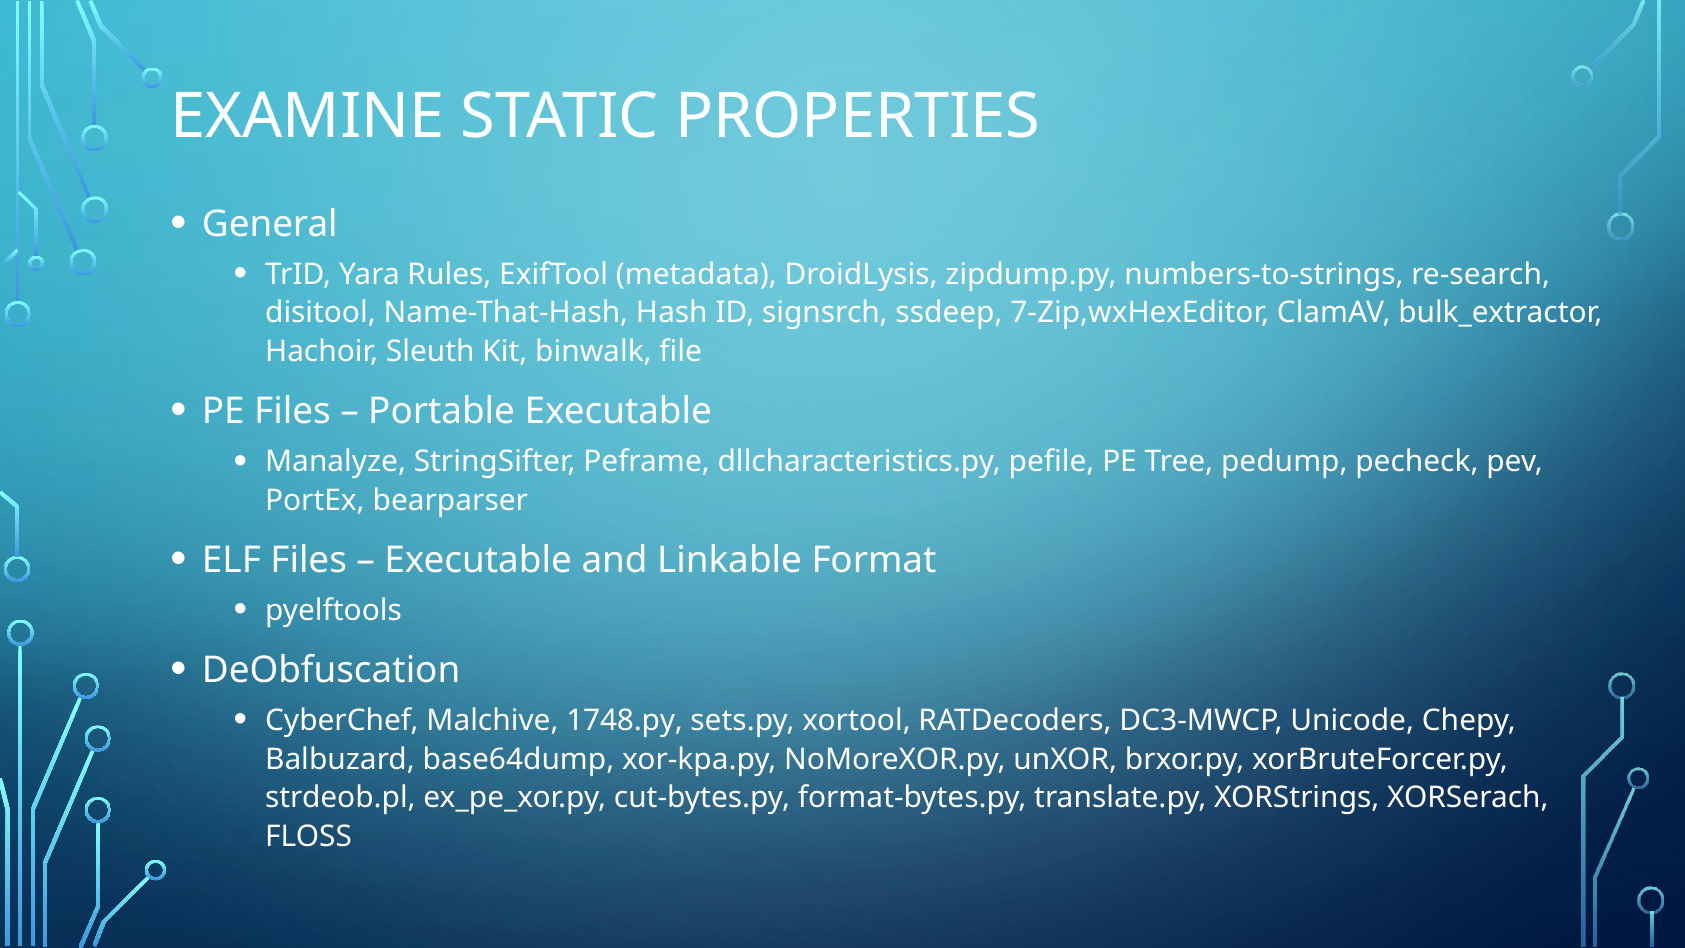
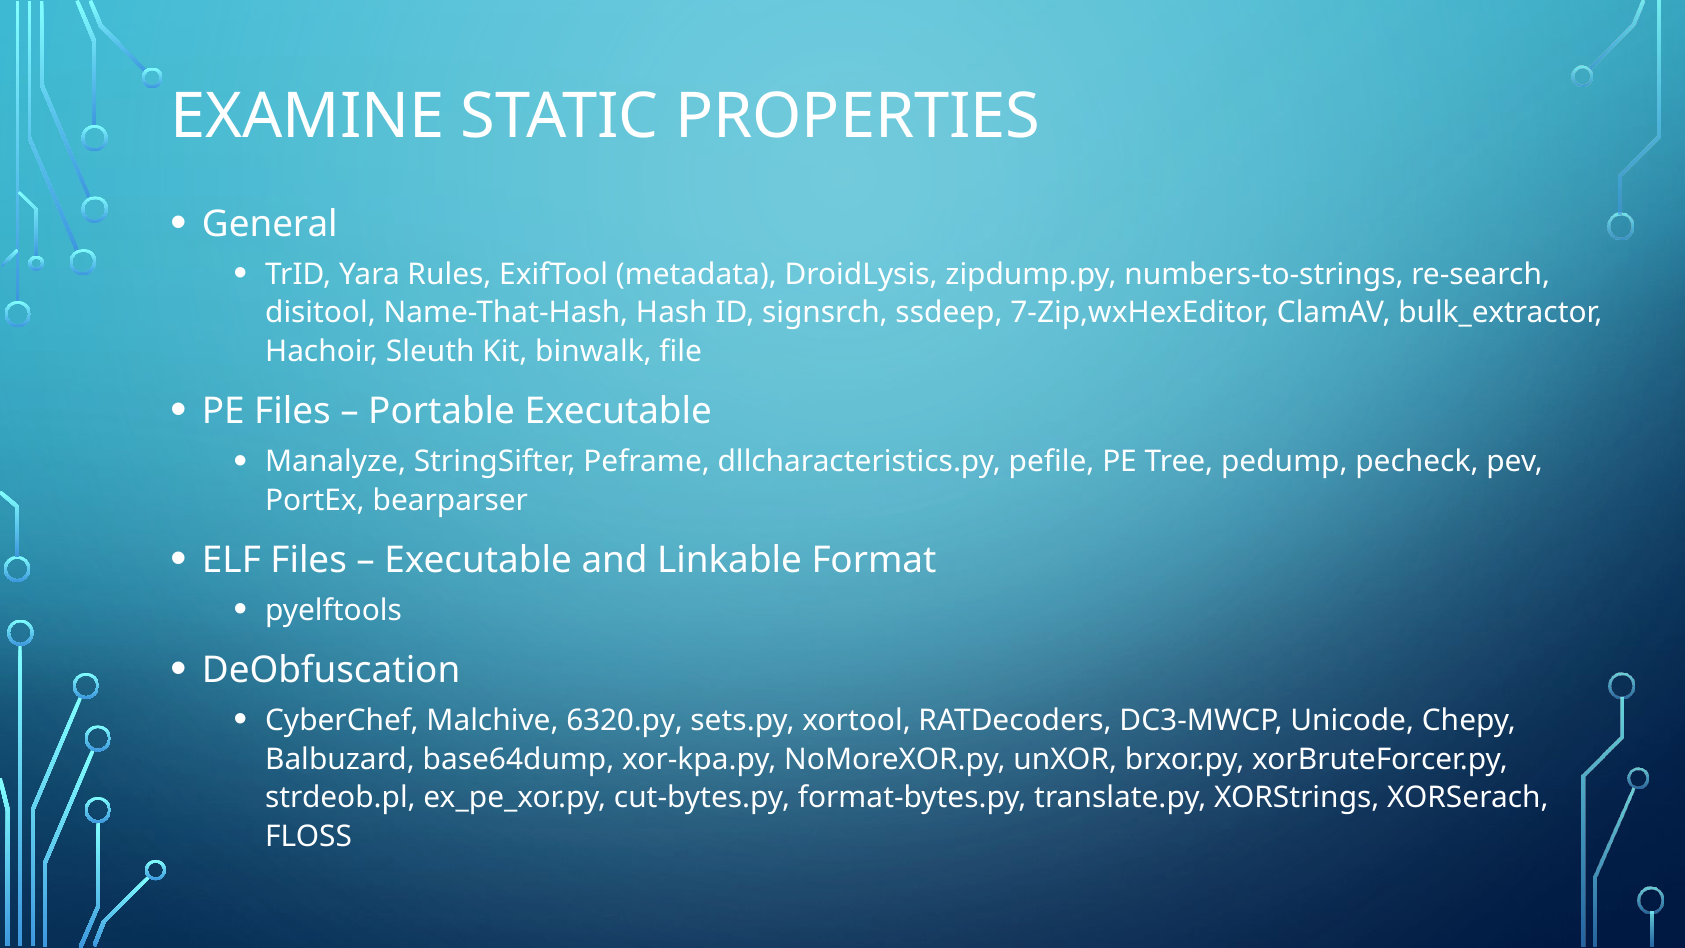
1748.py: 1748.py -> 6320.py
